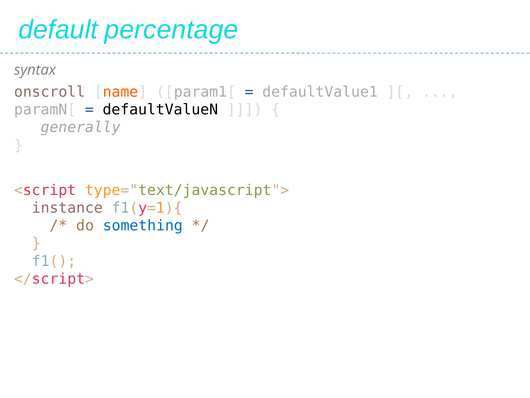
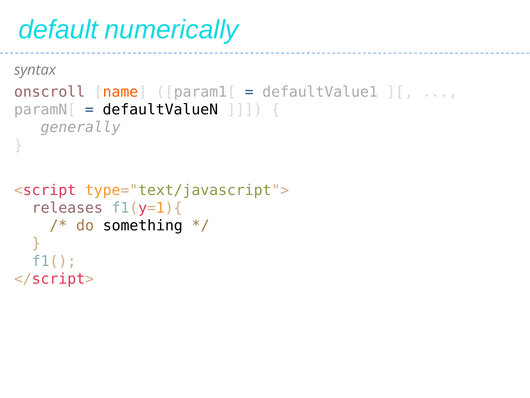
percentage: percentage -> numerically
instance: instance -> releases
something colour: blue -> black
